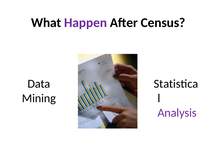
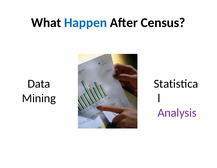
Happen colour: purple -> blue
